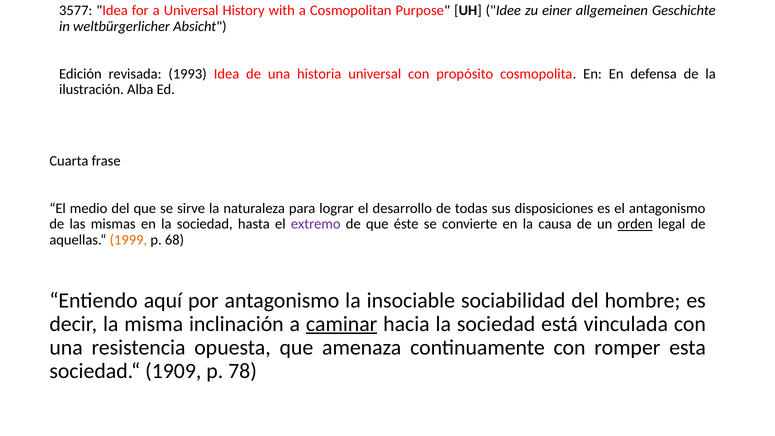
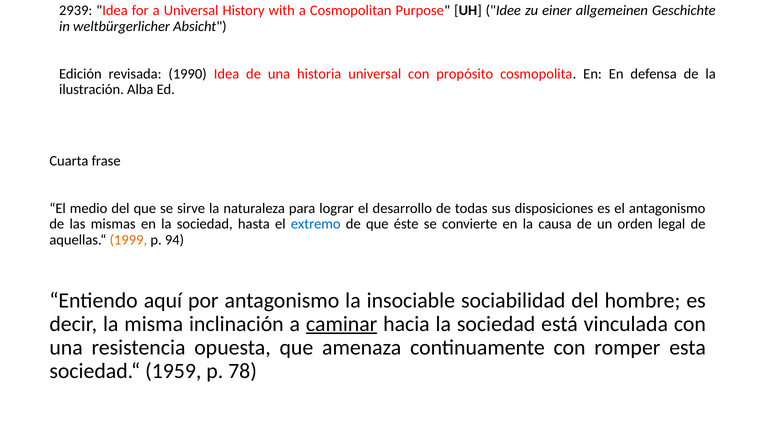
3577: 3577 -> 2939
1993: 1993 -> 1990
extremo colour: purple -> blue
orden underline: present -> none
68: 68 -> 94
1909: 1909 -> 1959
